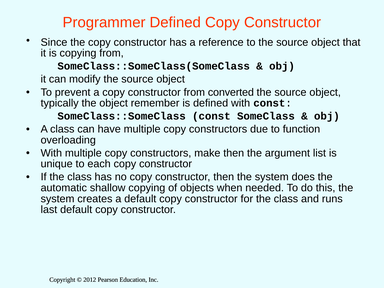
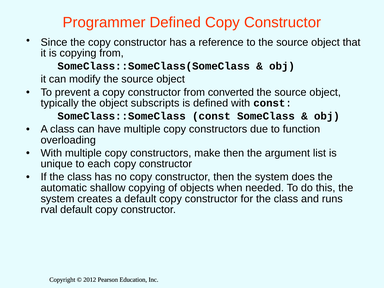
remember: remember -> subscripts
last: last -> rval
